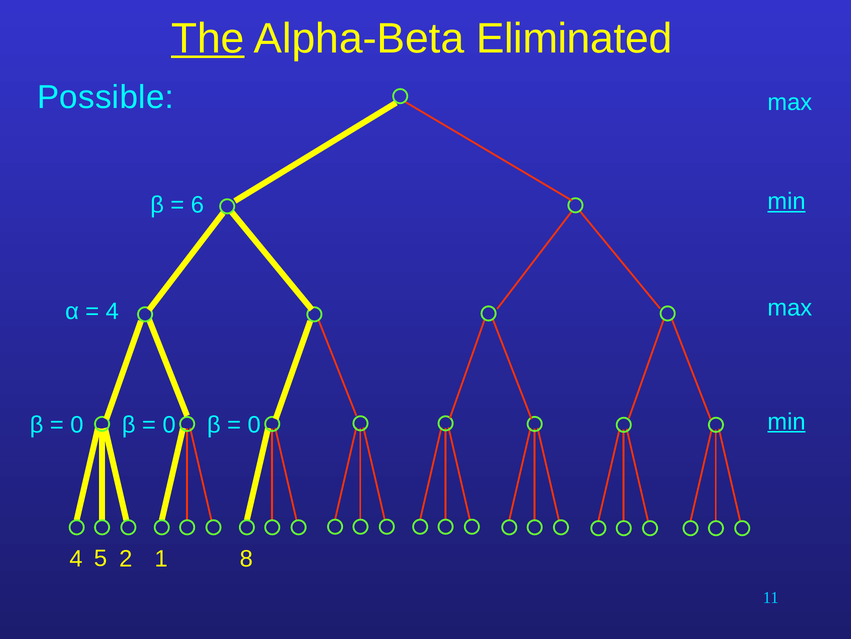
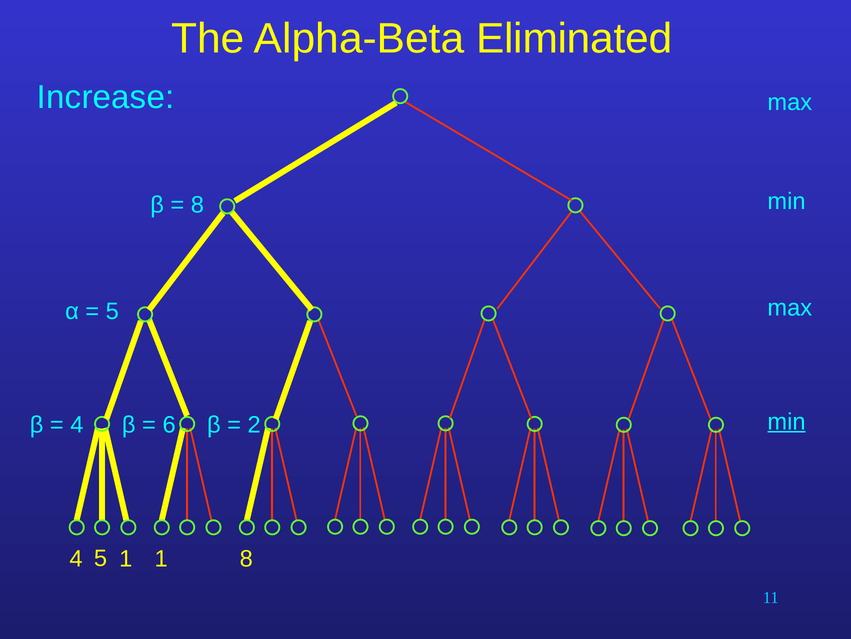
The underline: present -> none
Possible: Possible -> Increase
min at (787, 201) underline: present -> none
6 at (197, 204): 6 -> 8
4 at (112, 311): 4 -> 5
0 at (77, 424): 0 -> 4
0 at (169, 424): 0 -> 6
0 at (254, 424): 0 -> 2
5 2: 2 -> 1
